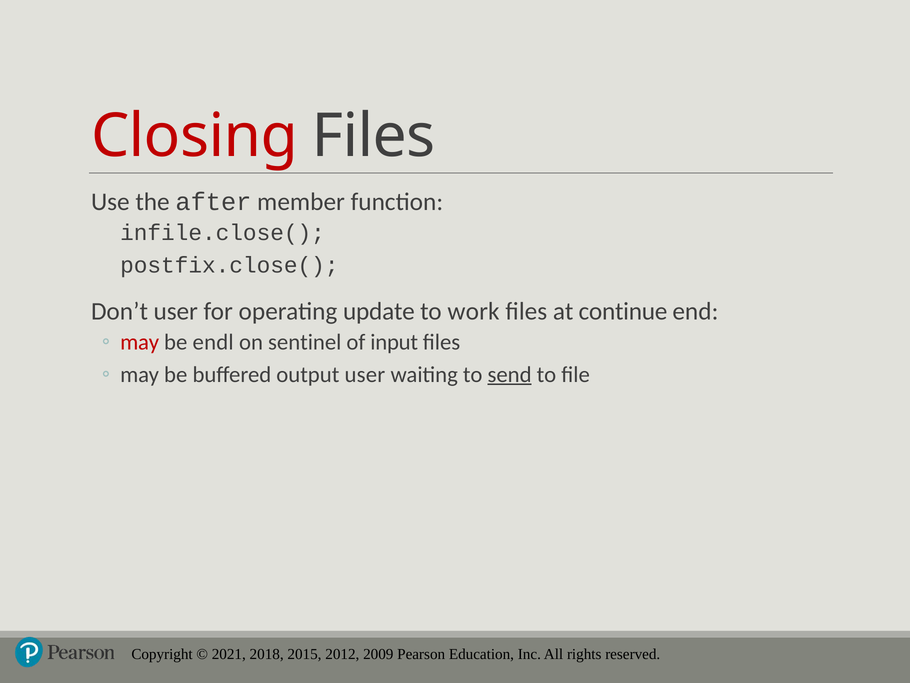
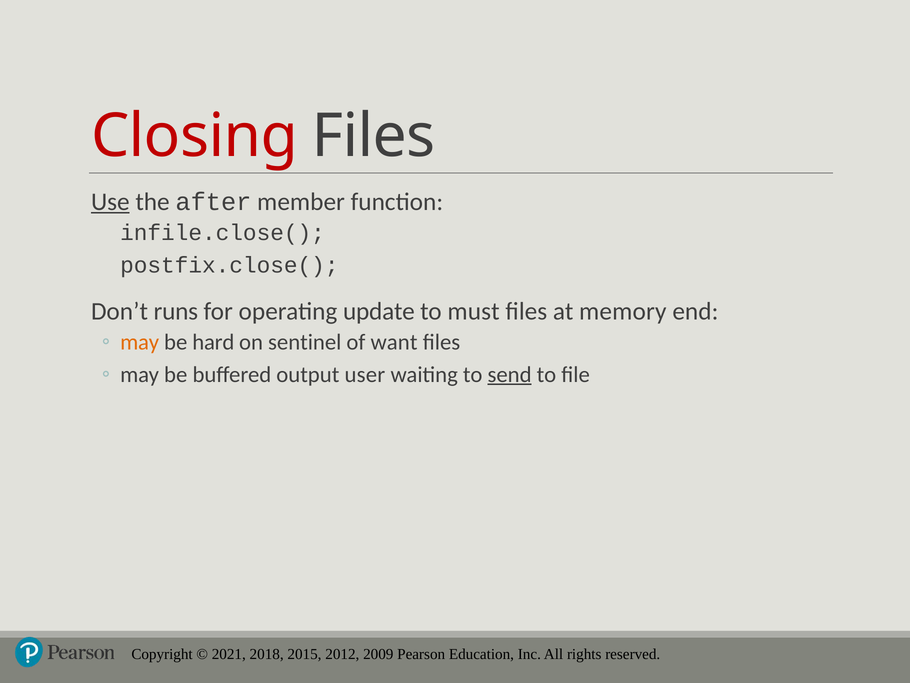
Use underline: none -> present
Don’t user: user -> runs
work: work -> must
continue: continue -> memory
may at (140, 342) colour: red -> orange
endl: endl -> hard
input: input -> want
